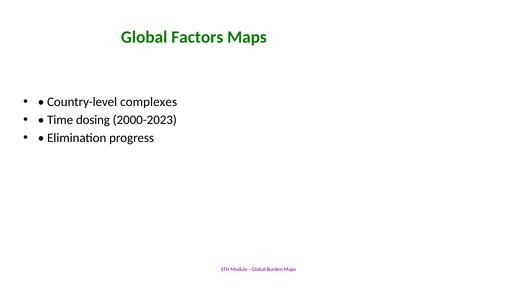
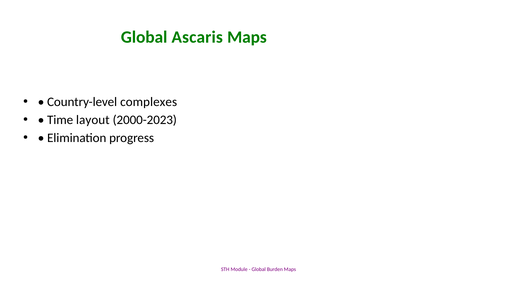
Factors: Factors -> Ascaris
dosing: dosing -> layout
